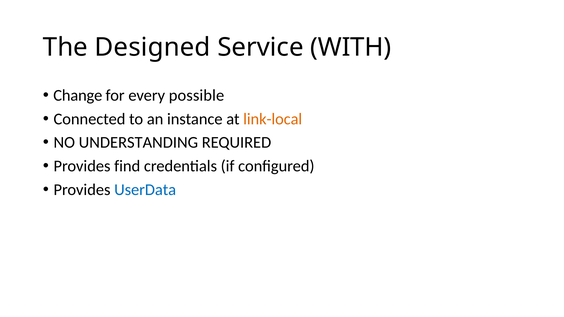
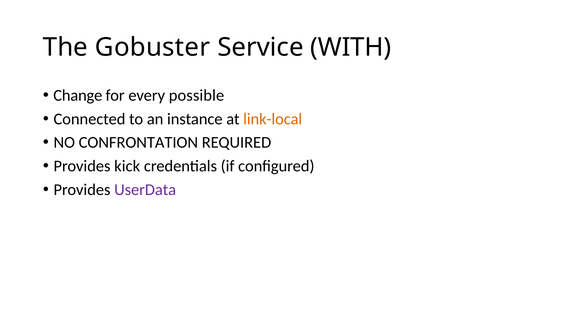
Designed: Designed -> Gobuster
UNDERSTANDING: UNDERSTANDING -> CONFRONTATION
find: find -> kick
UserData colour: blue -> purple
